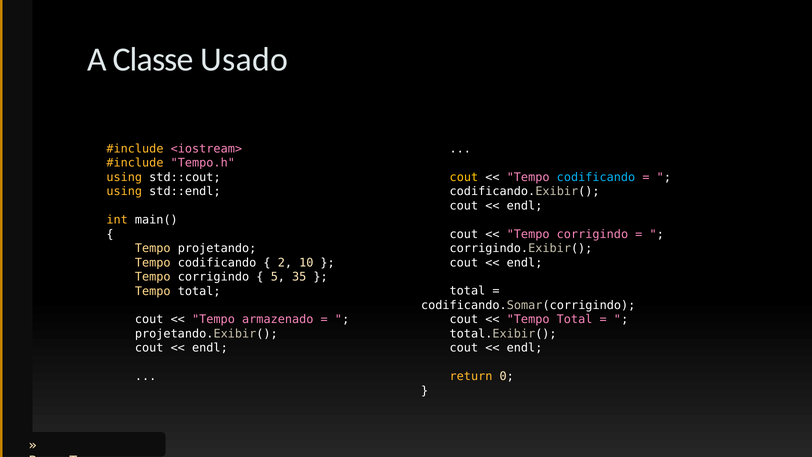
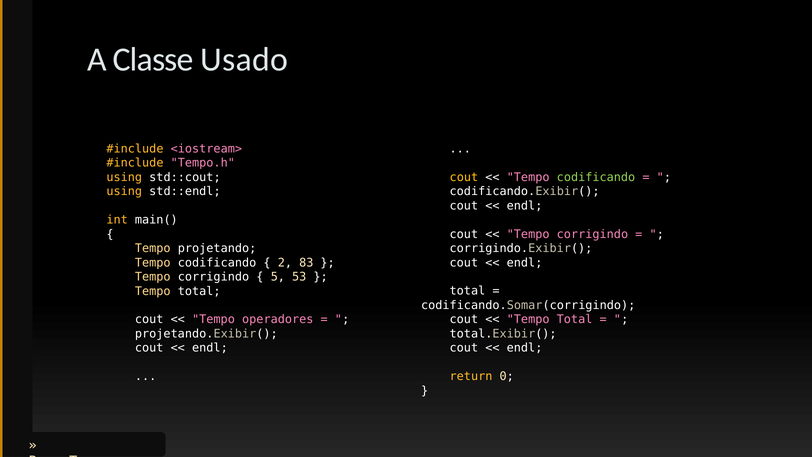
codificando at (596, 177) colour: light blue -> light green
10: 10 -> 83
35: 35 -> 53
armazenado: armazenado -> operadores
